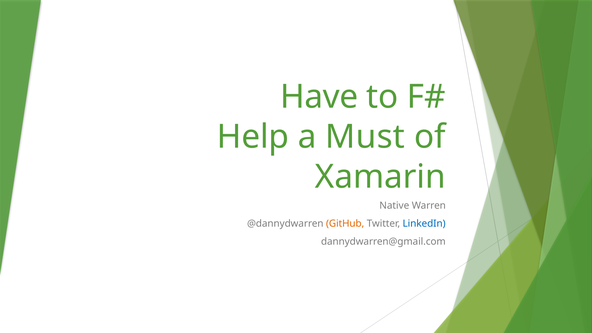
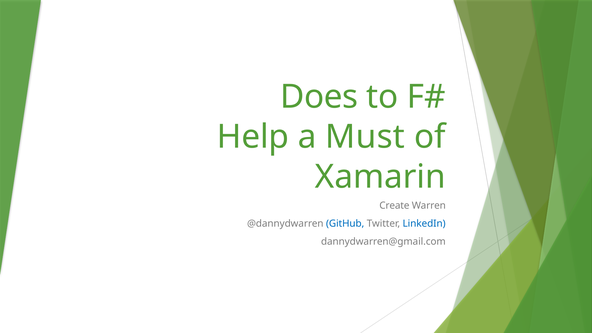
Have: Have -> Does
Native: Native -> Create
GitHub colour: orange -> blue
